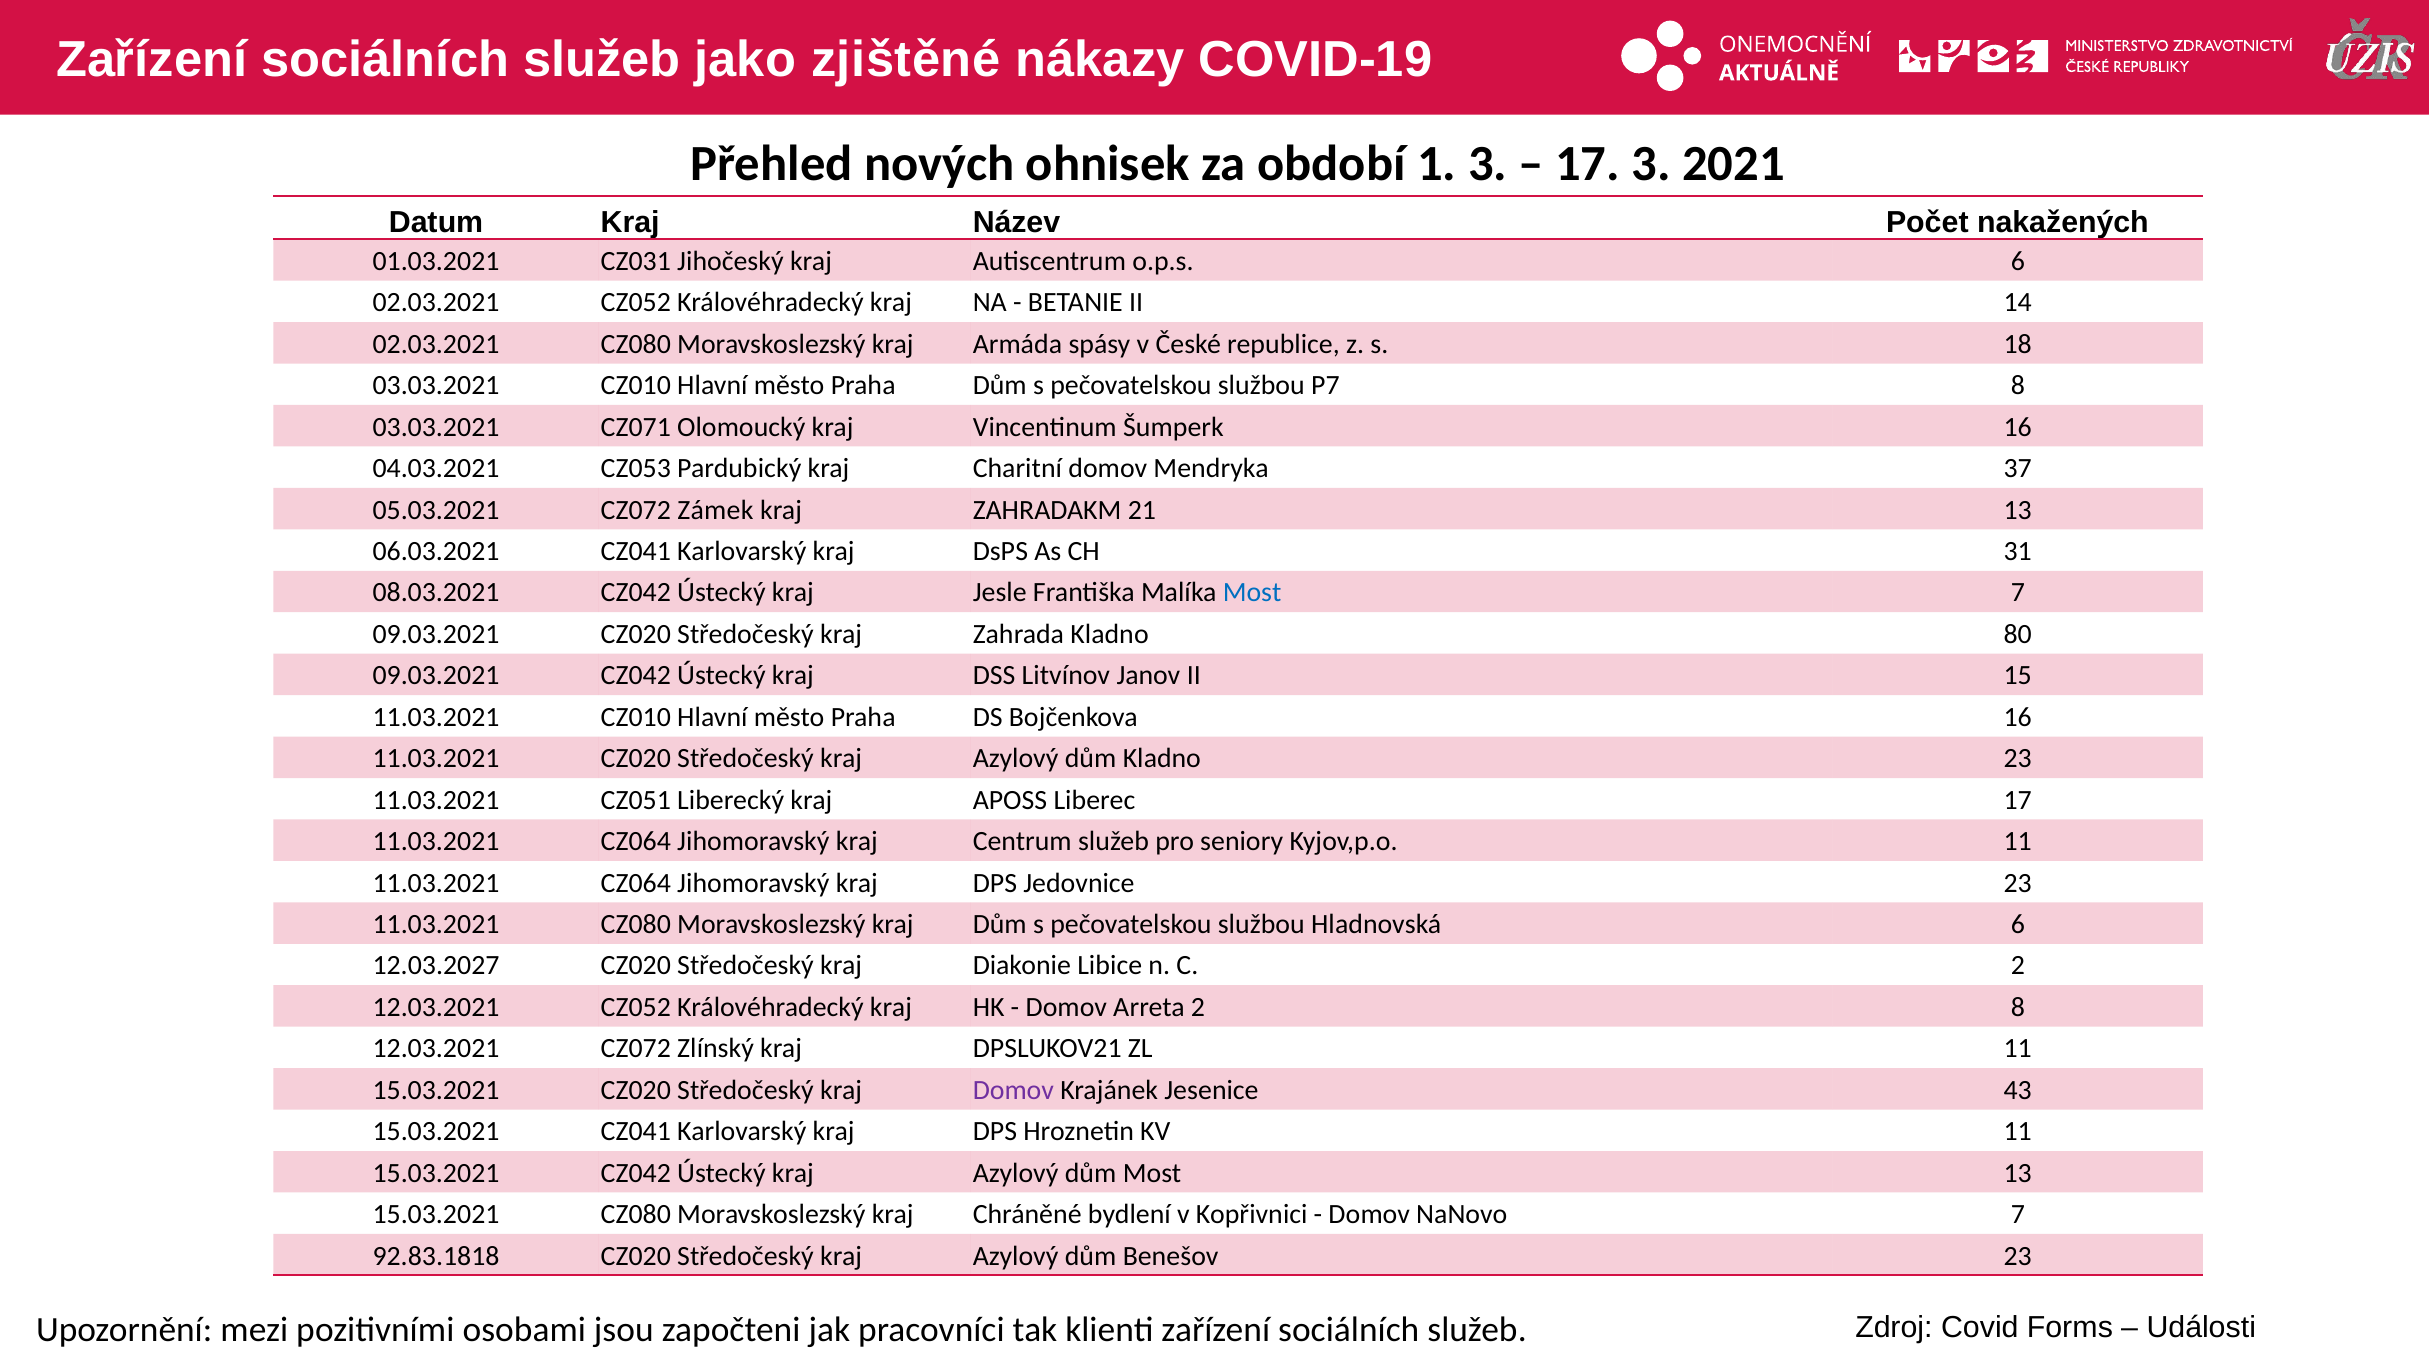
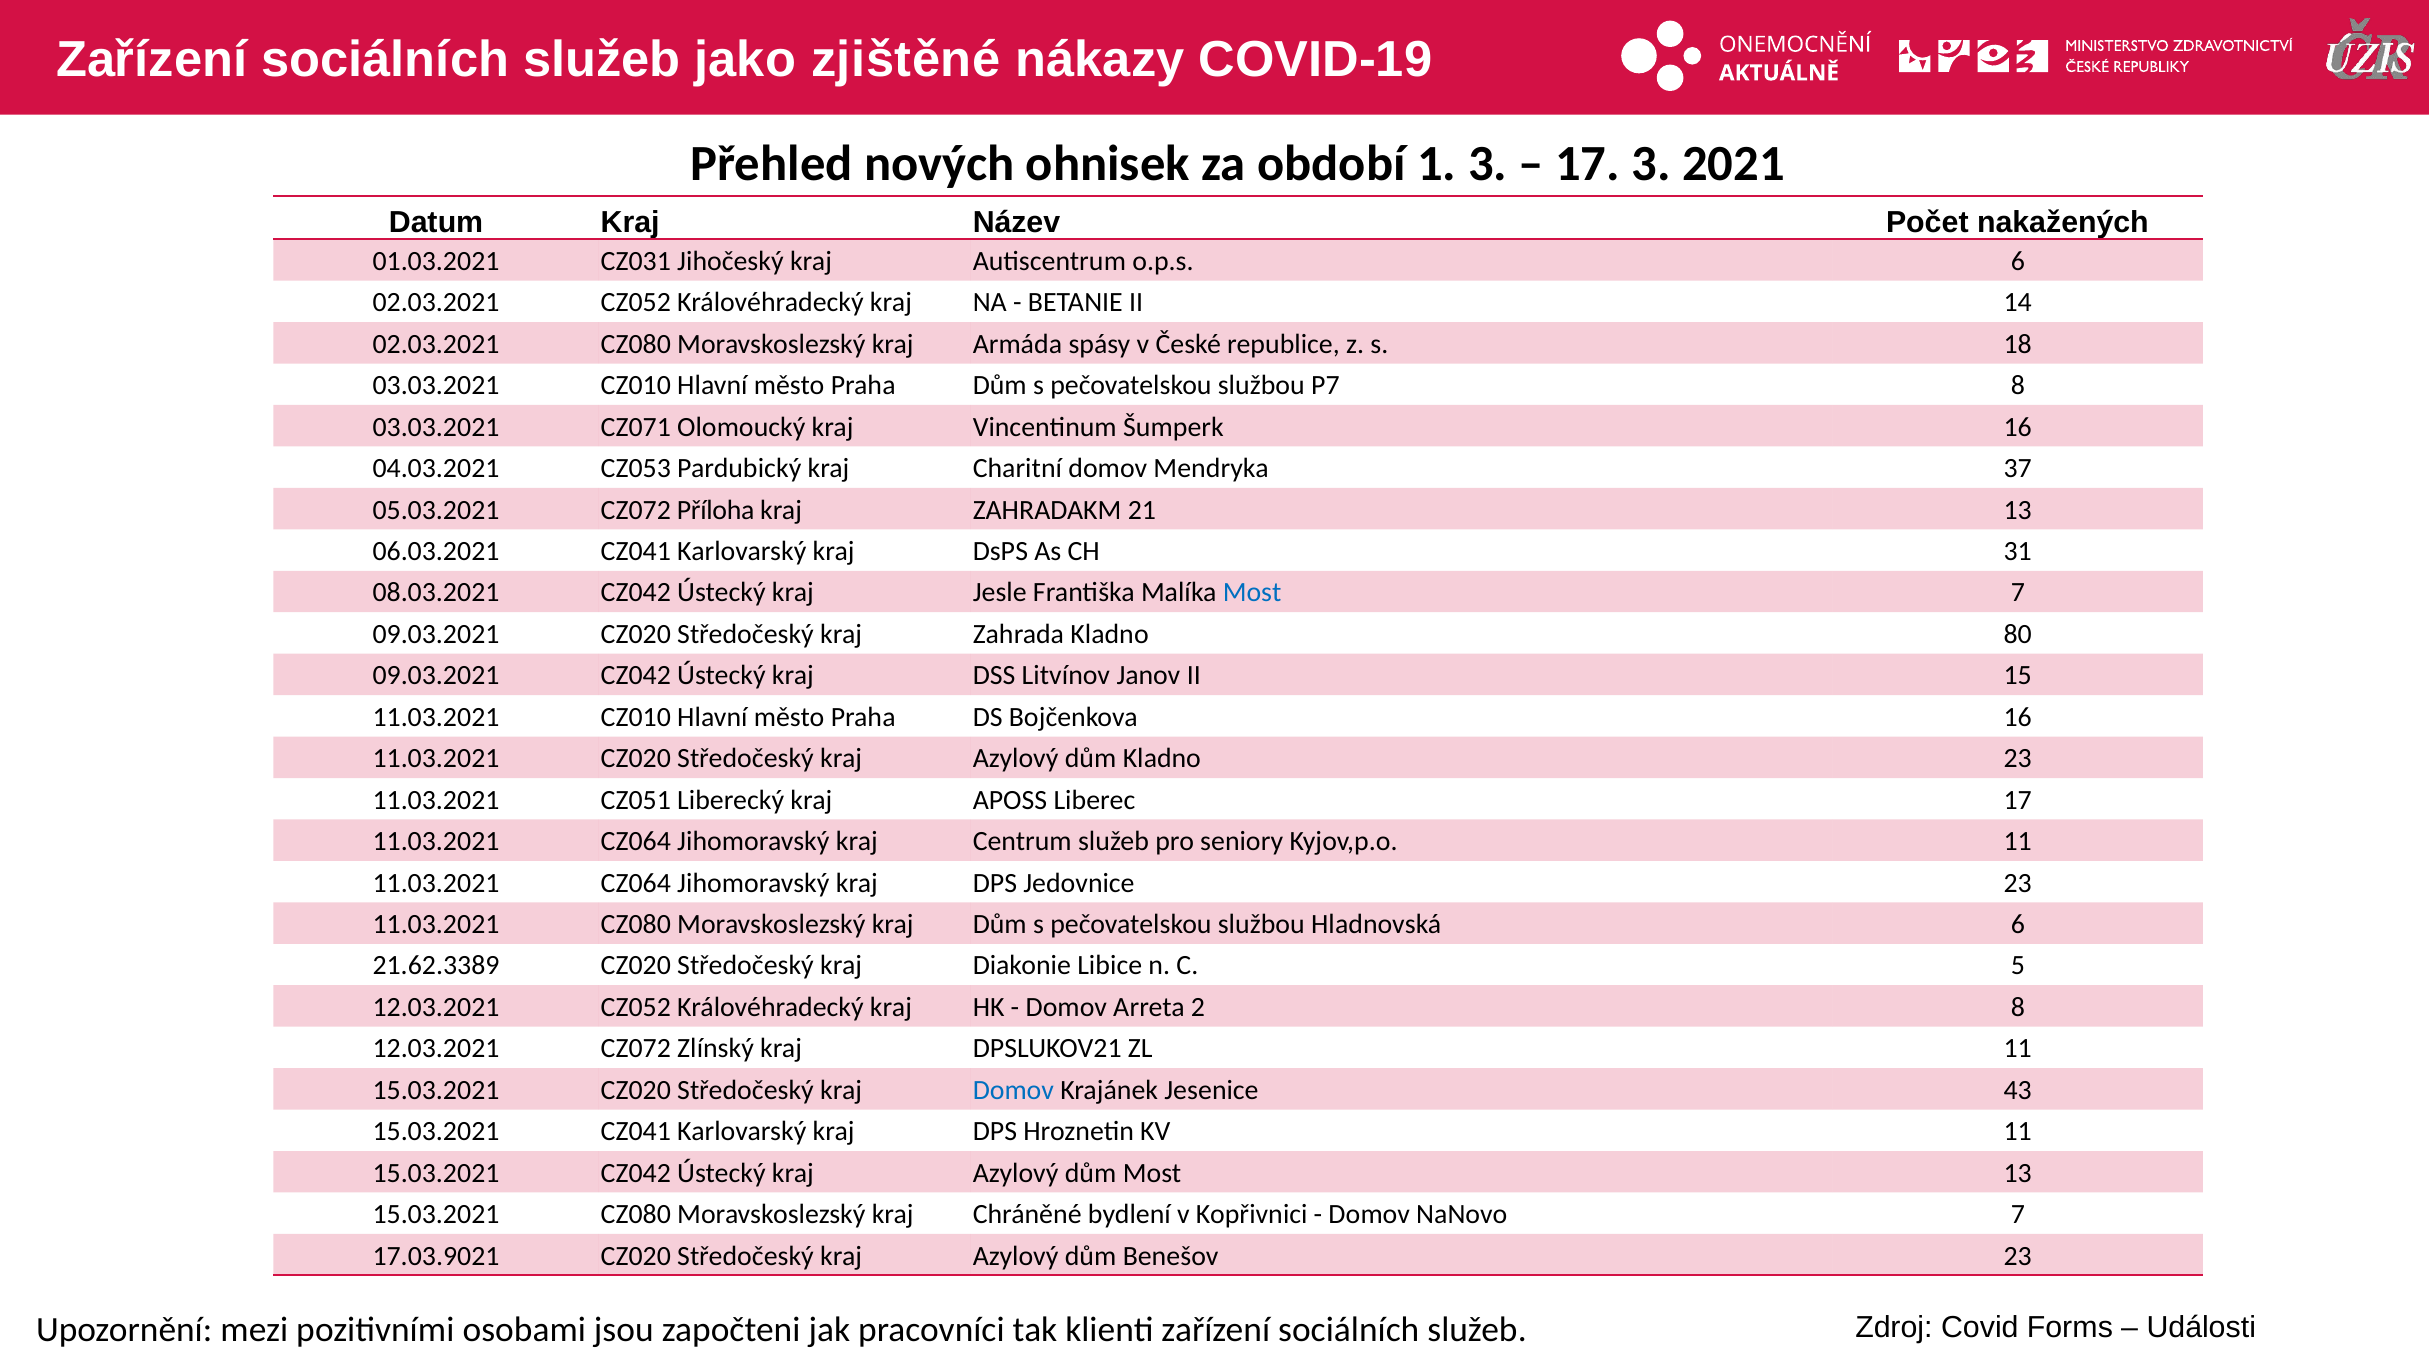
Zámek: Zámek -> Příloha
12.03.2027: 12.03.2027 -> 21.62.3389
C 2: 2 -> 5
Domov at (1013, 1090) colour: purple -> blue
92.83.1818: 92.83.1818 -> 17.03.9021
